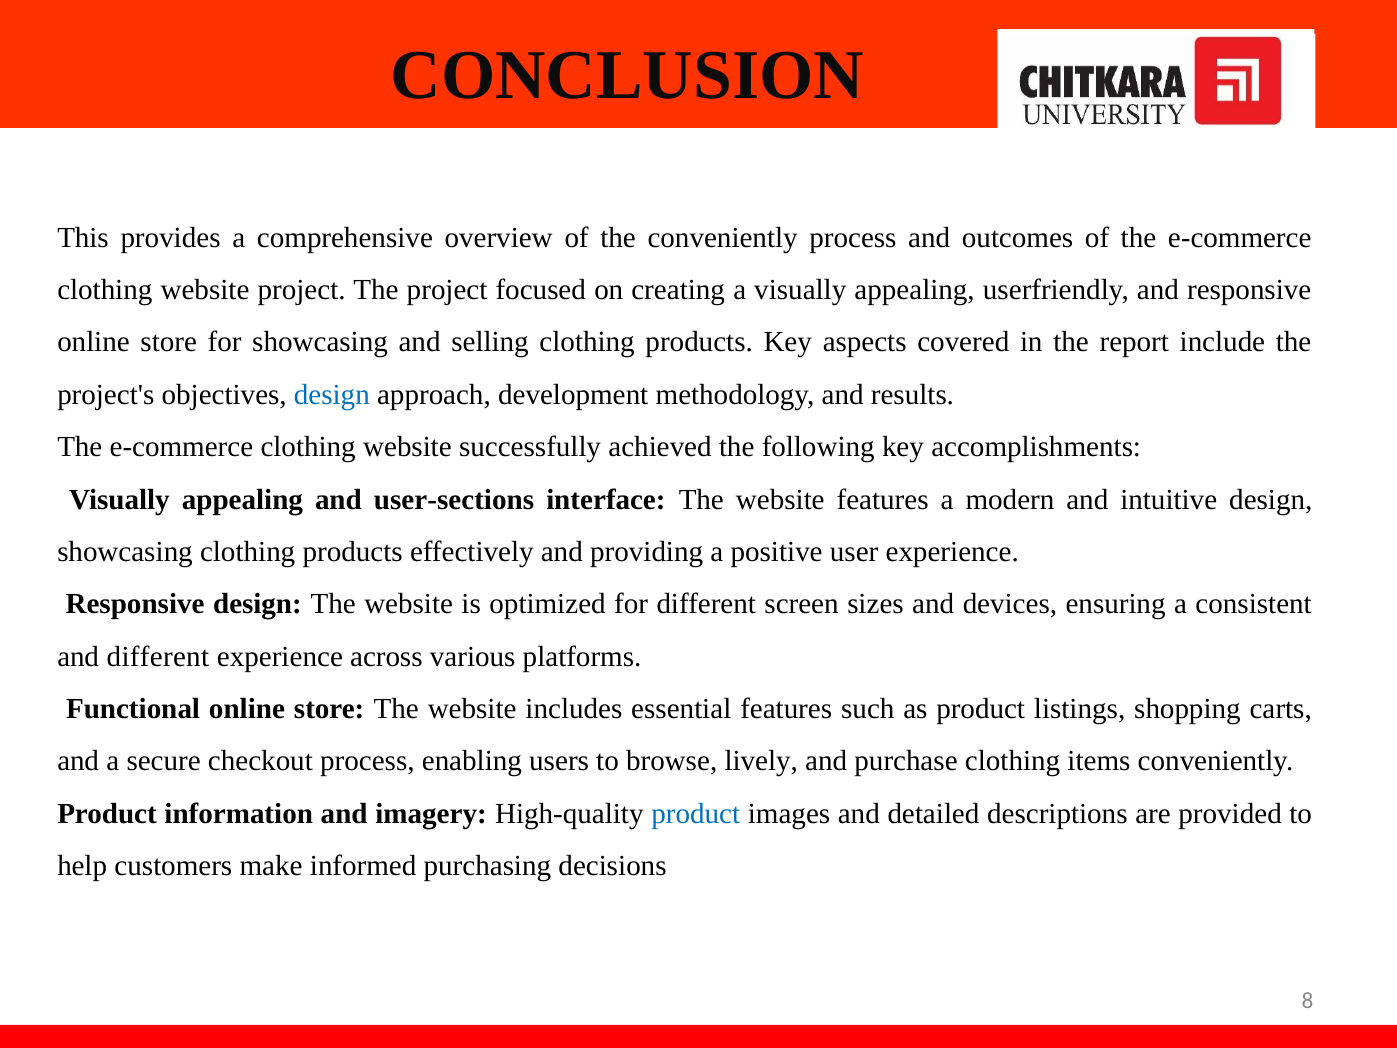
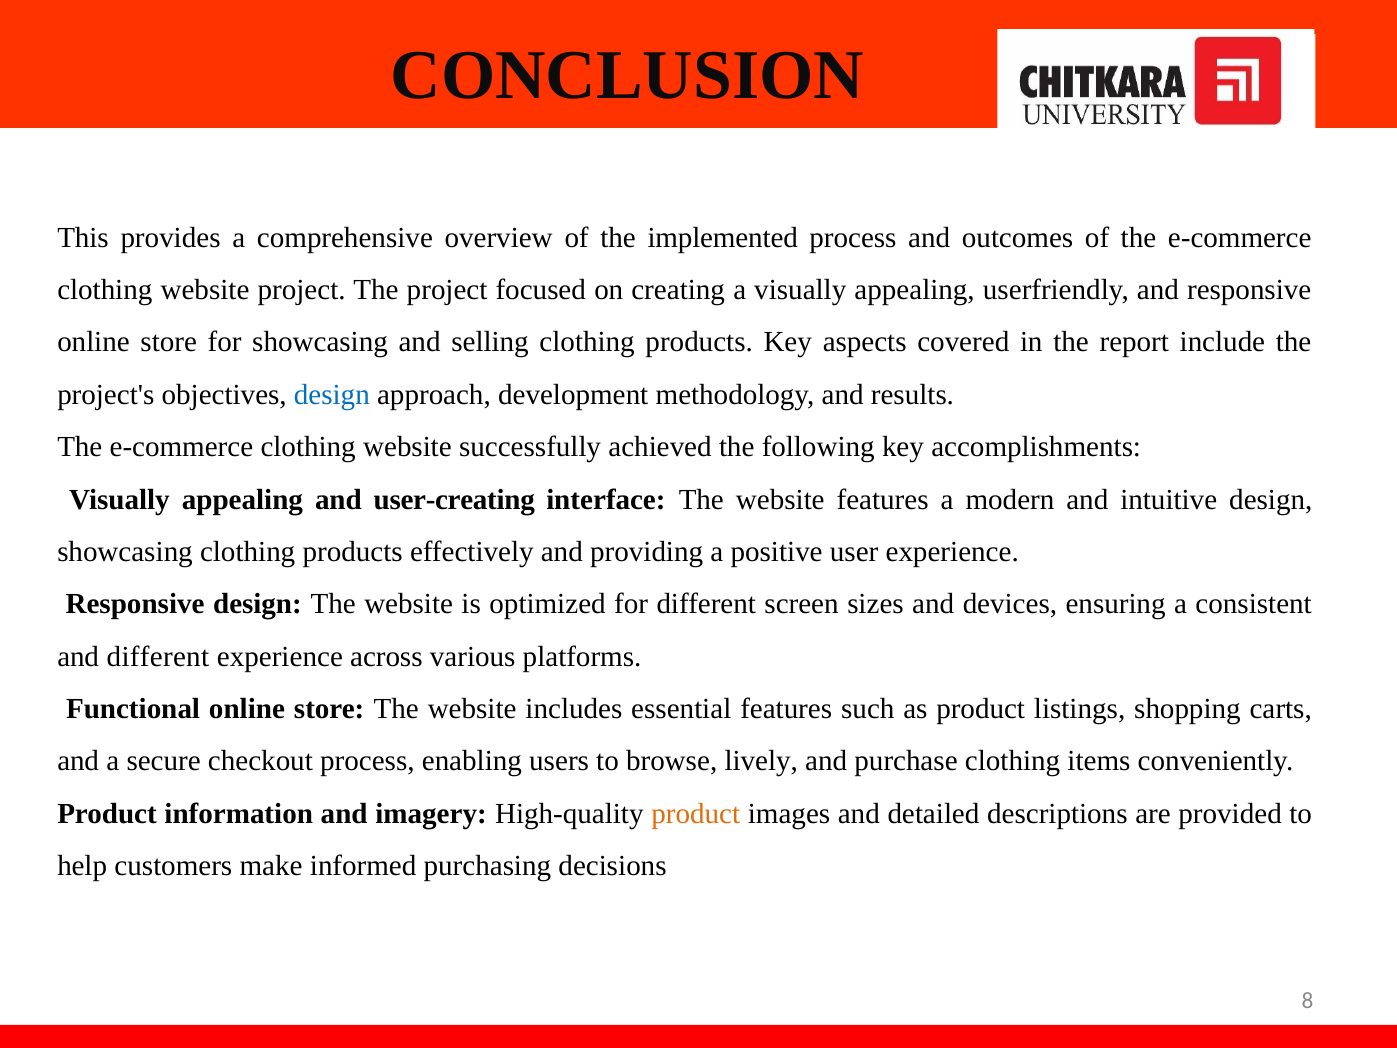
the conveniently: conveniently -> implemented
user-sections: user-sections -> user-creating
product at (696, 813) colour: blue -> orange
